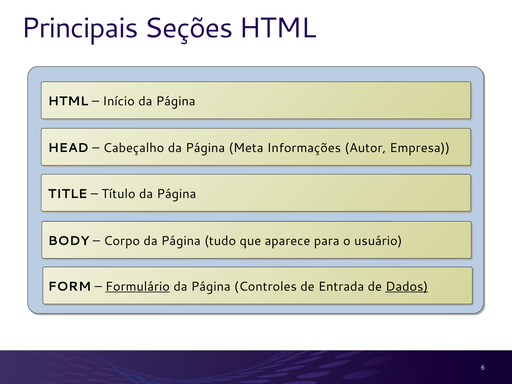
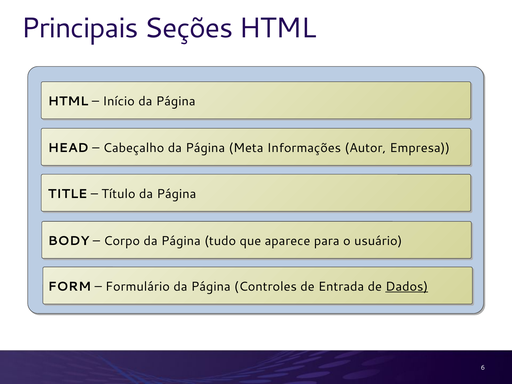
Formulário underline: present -> none
